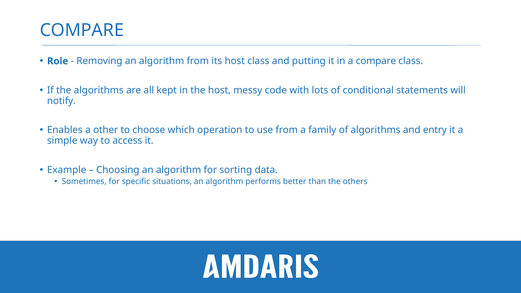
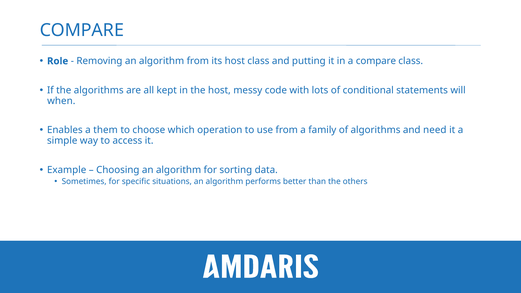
notify: notify -> when
other: other -> them
entry: entry -> need
